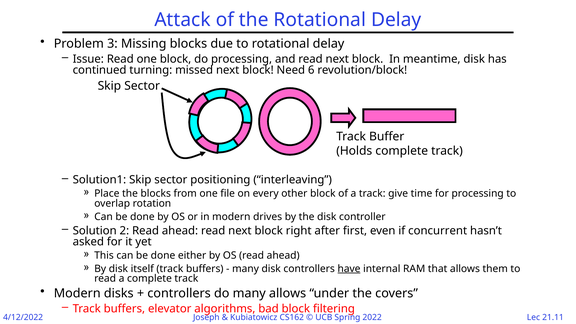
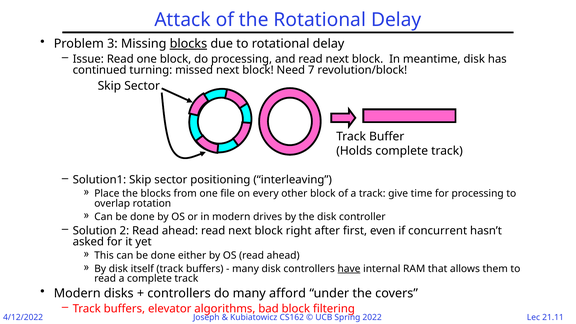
blocks at (188, 44) underline: none -> present
6: 6 -> 7
many allows: allows -> afford
